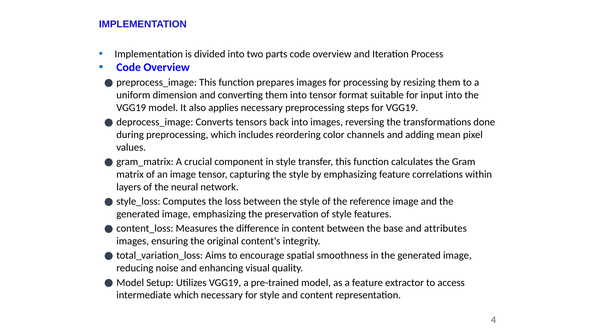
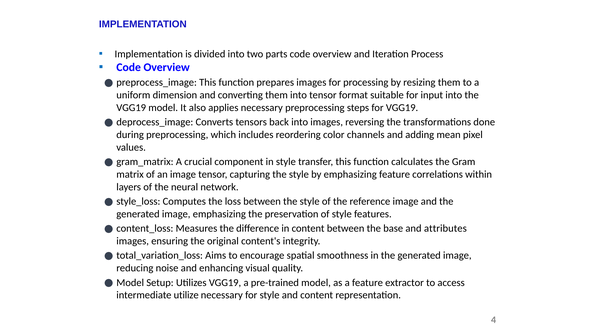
intermediate which: which -> utilize
